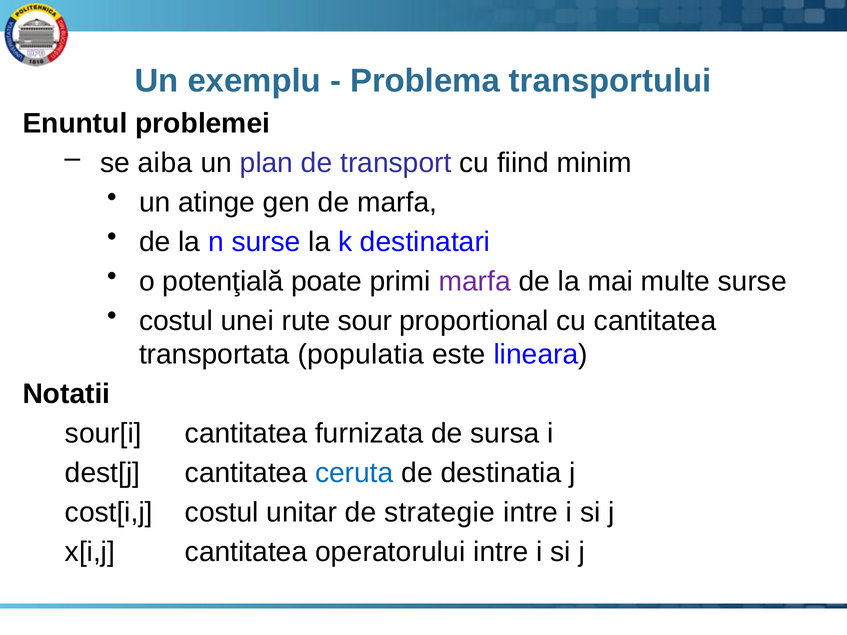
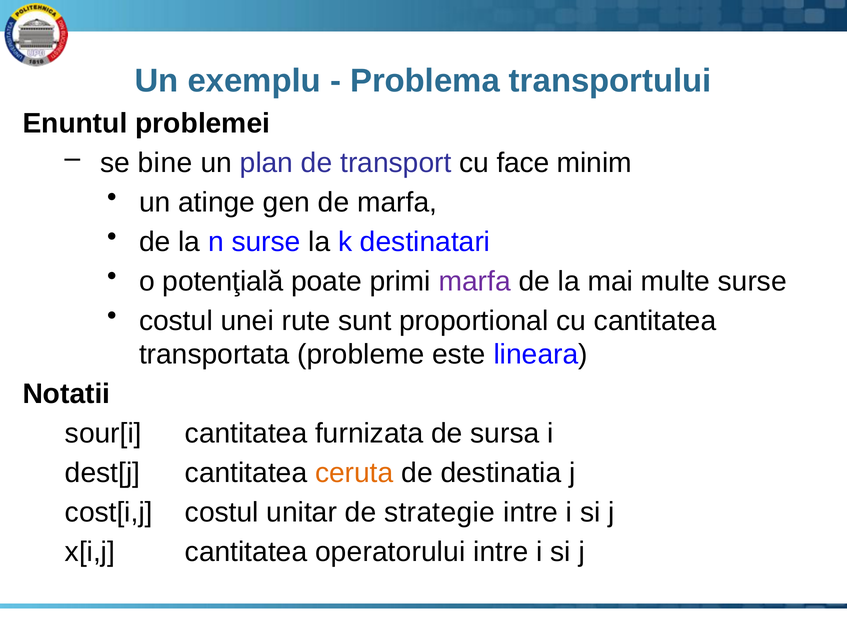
aiba: aiba -> bine
fiind: fiind -> face
sour: sour -> sunt
populatia: populatia -> probleme
ceruta colour: blue -> orange
